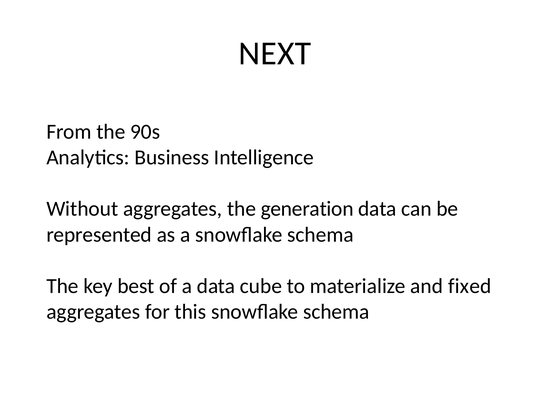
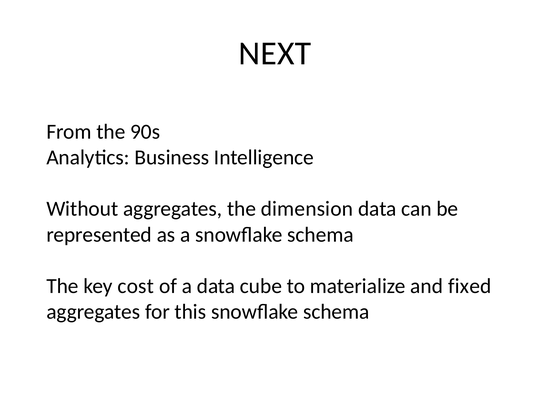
generation: generation -> dimension
best: best -> cost
